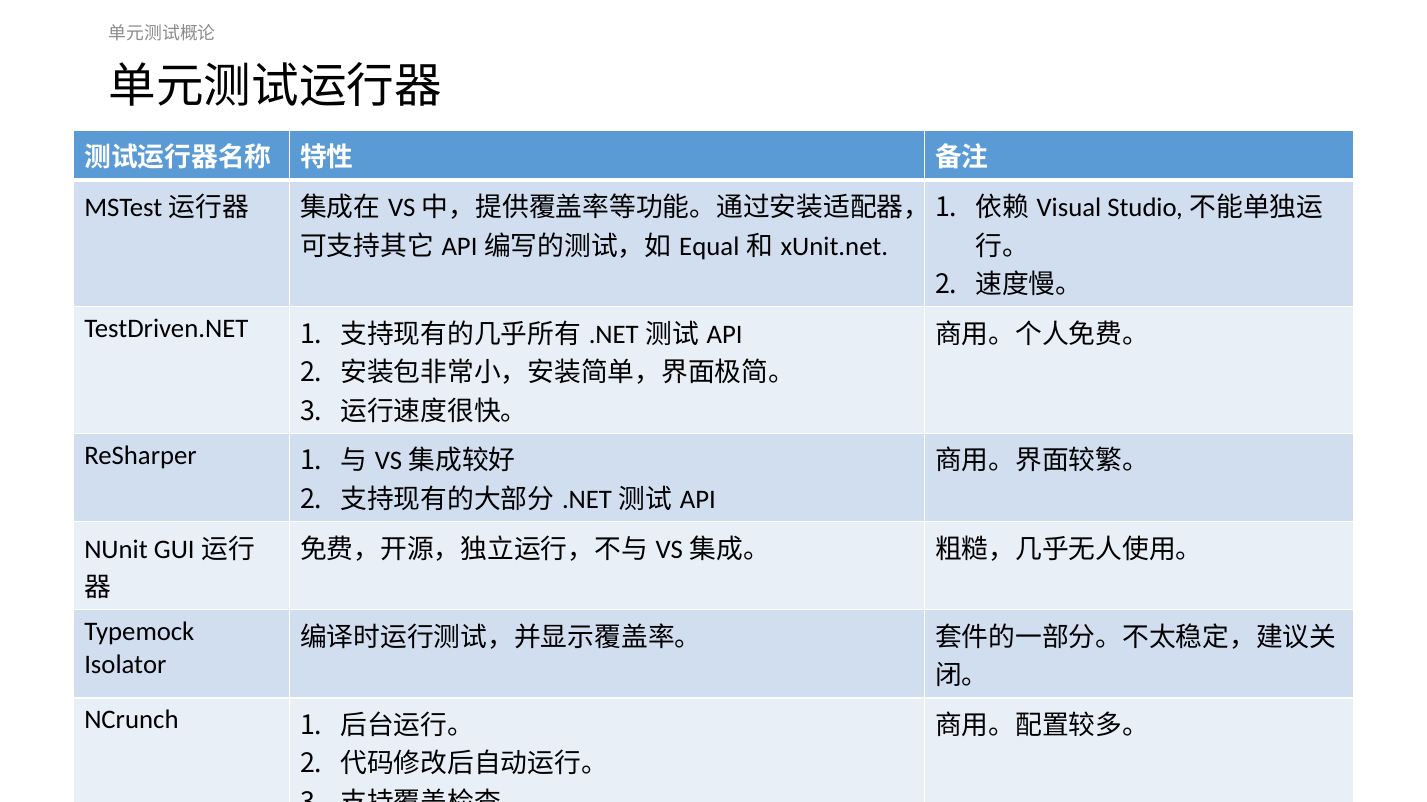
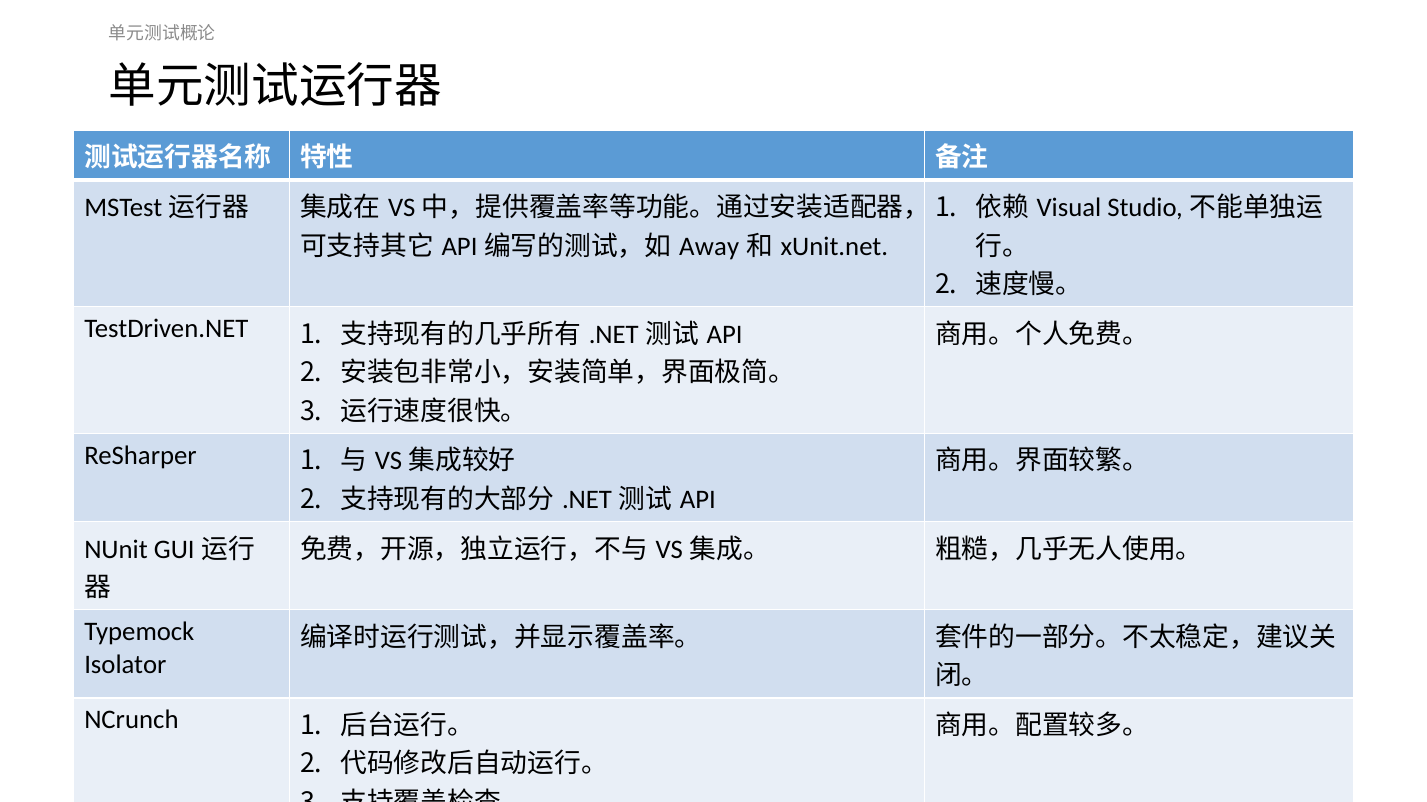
Equal: Equal -> Away
